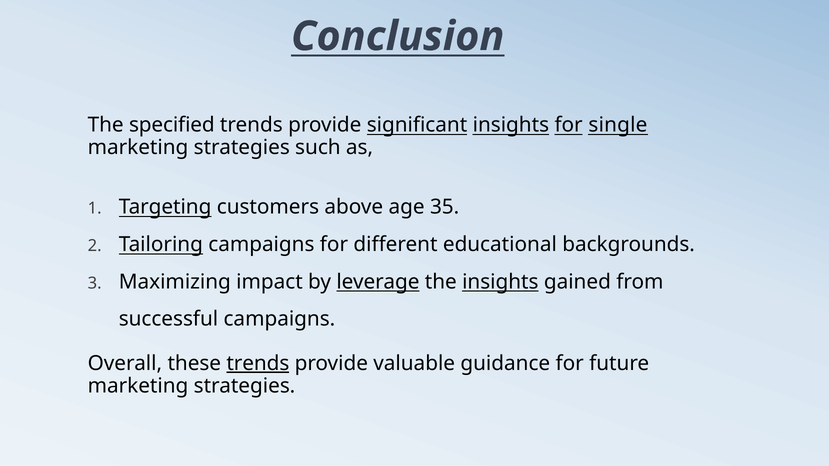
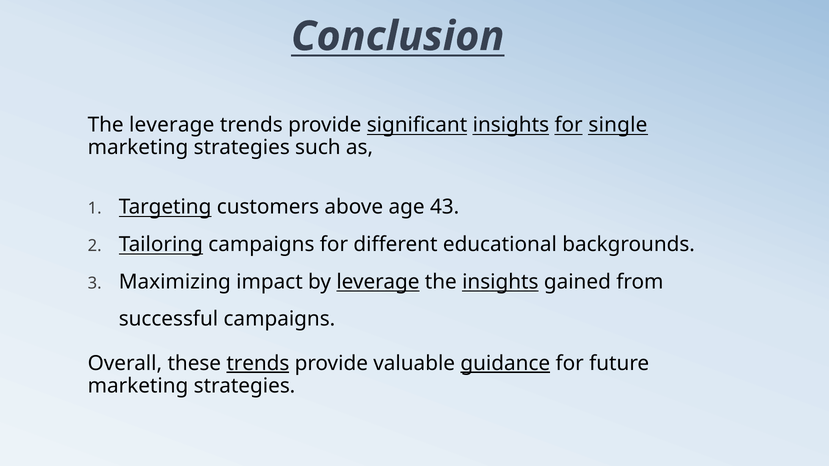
The specified: specified -> leverage
35: 35 -> 43
guidance underline: none -> present
